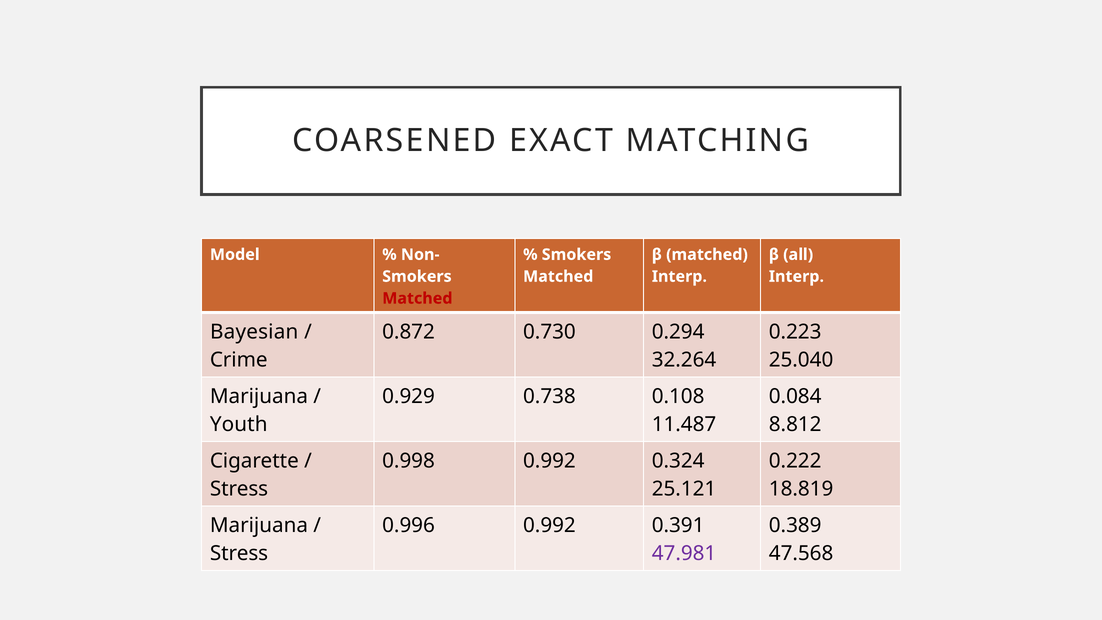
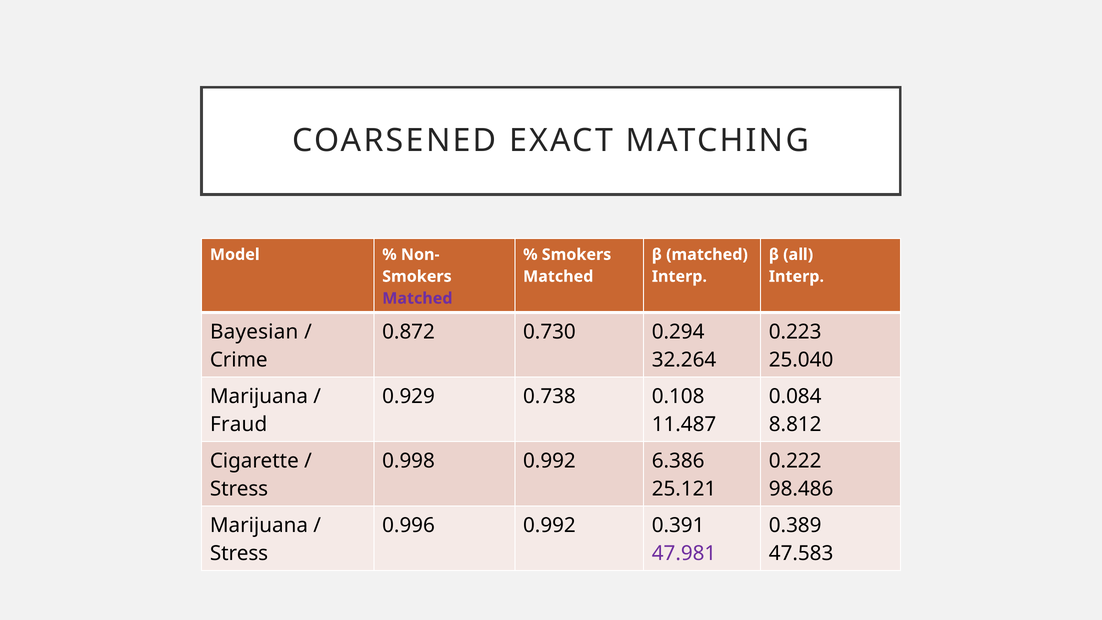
Matched at (417, 298) colour: red -> purple
Youth: Youth -> Fraud
0.324: 0.324 -> 6.386
18.819: 18.819 -> 98.486
47.568: 47.568 -> 47.583
